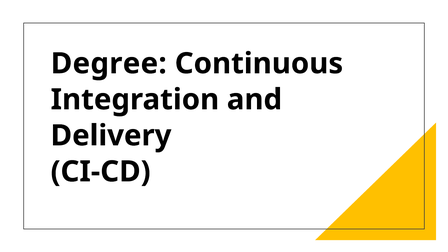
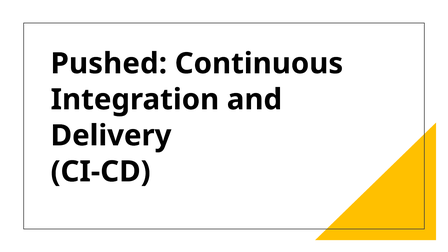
Degree: Degree -> Pushed
